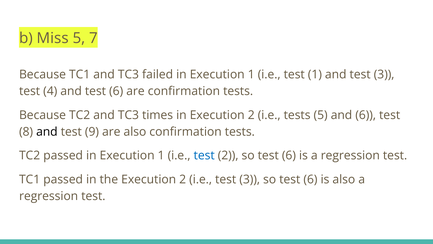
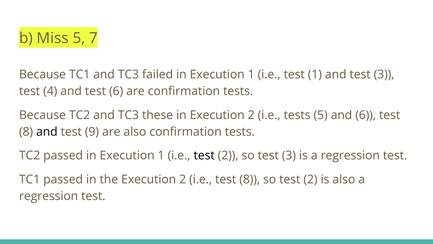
times: times -> these
test at (204, 155) colour: blue -> black
2 so test 6: 6 -> 3
i.e test 3: 3 -> 8
6 at (310, 179): 6 -> 2
